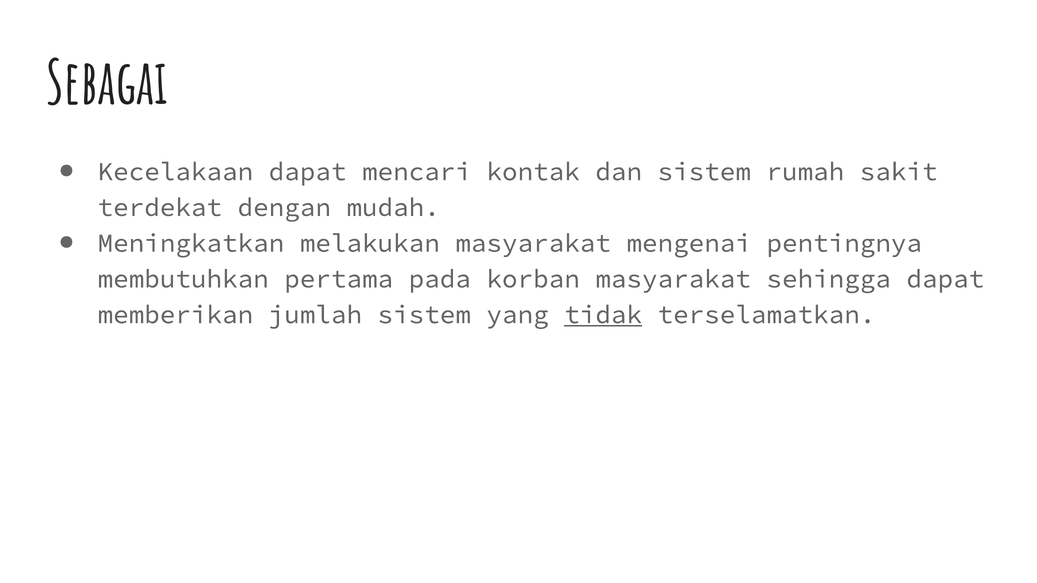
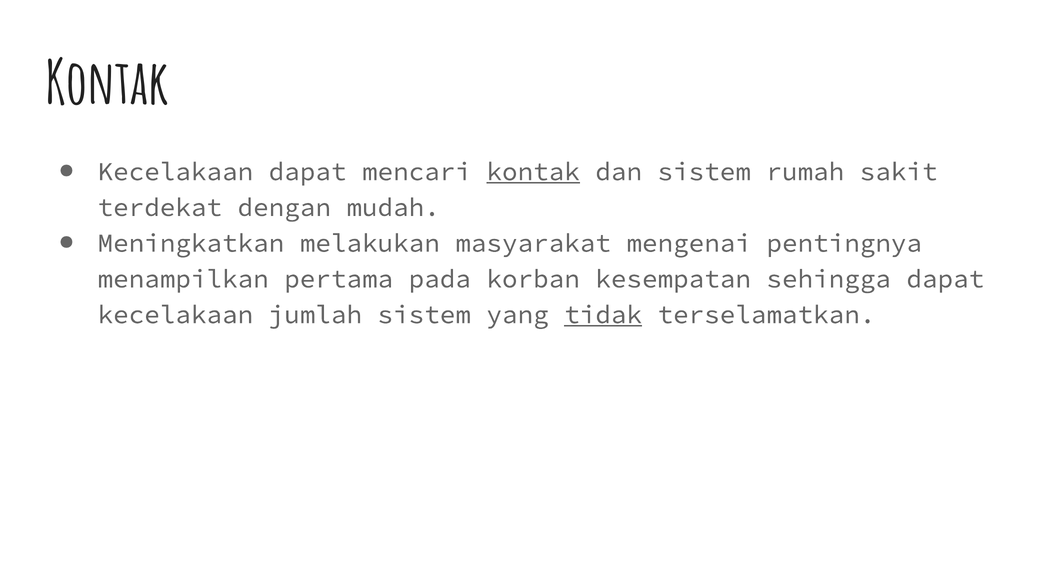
Sebagai at (107, 84): Sebagai -> Kontak
kontak at (533, 172) underline: none -> present
membutuhkan: membutuhkan -> menampilkan
korban masyarakat: masyarakat -> kesempatan
memberikan at (175, 315): memberikan -> kecelakaan
